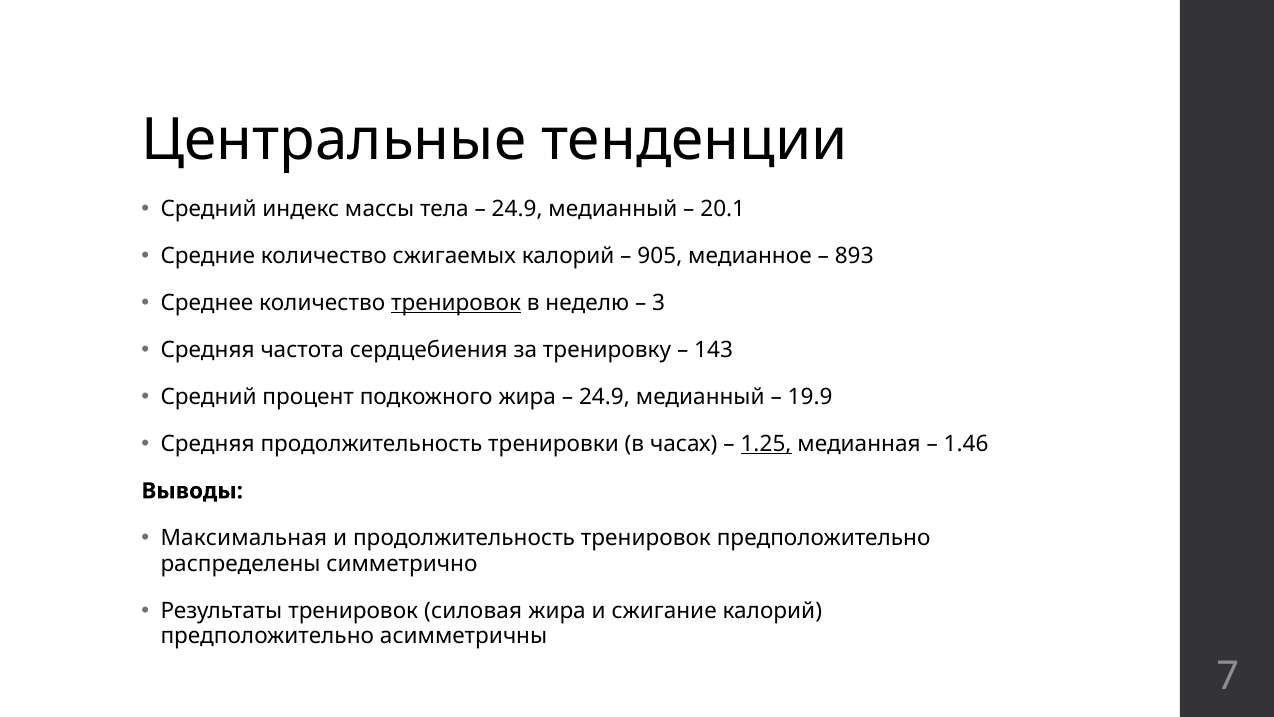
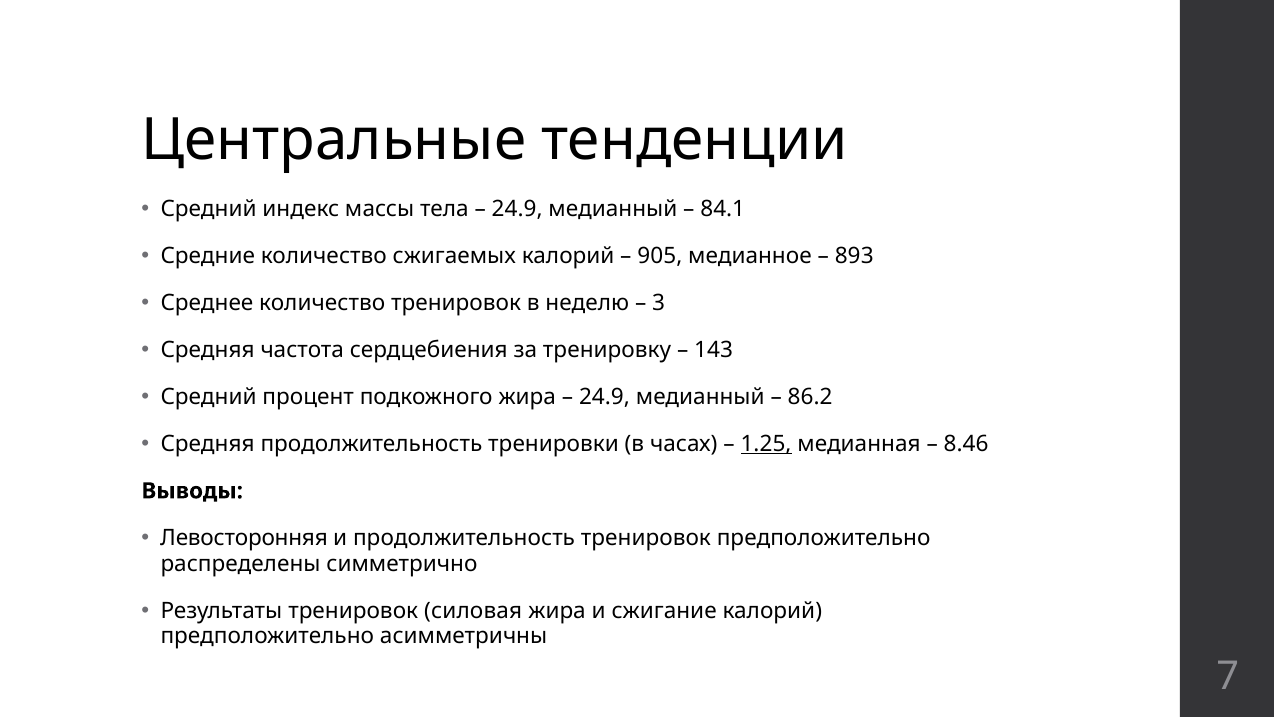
20.1: 20.1 -> 84.1
тренировок at (456, 303) underline: present -> none
19.9: 19.9 -> 86.2
1.46: 1.46 -> 8.46
Максимальная: Максимальная -> Левосторонняя
